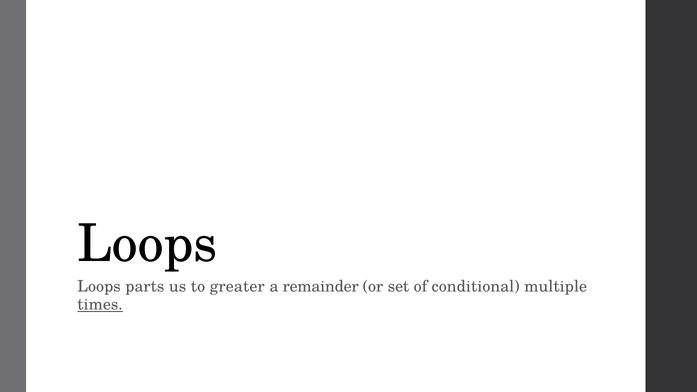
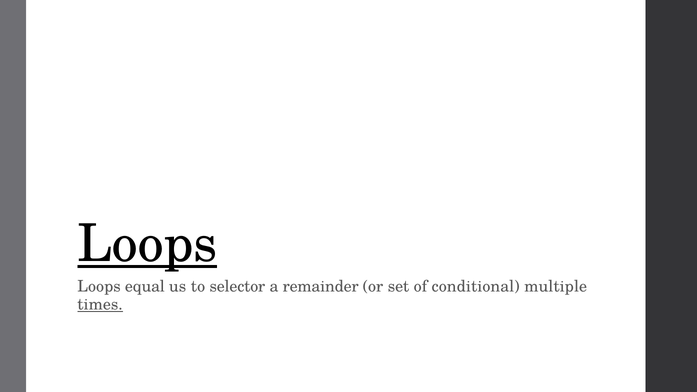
Loops at (147, 244) underline: none -> present
parts: parts -> equal
greater: greater -> selector
